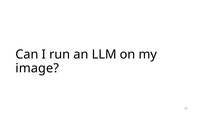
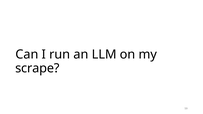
image: image -> scrape
